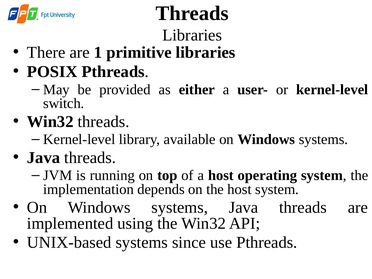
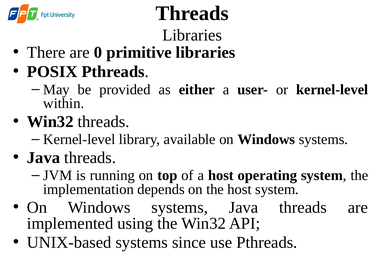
1: 1 -> 0
switch: switch -> within
